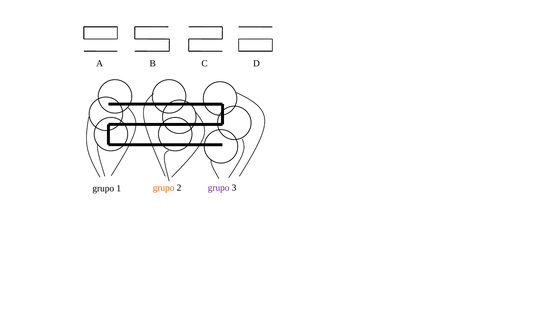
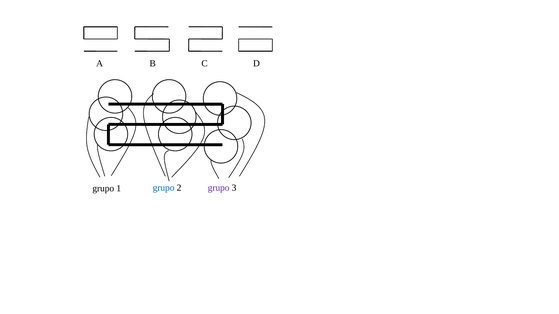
grupo at (164, 188) colour: orange -> blue
